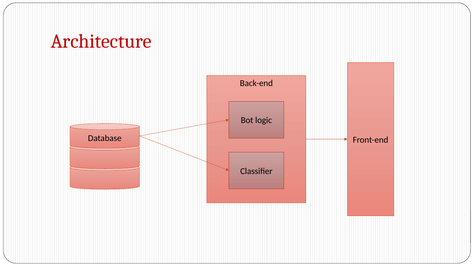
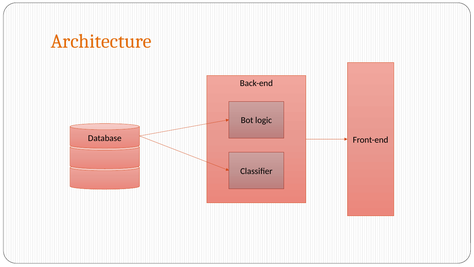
Architecture colour: red -> orange
